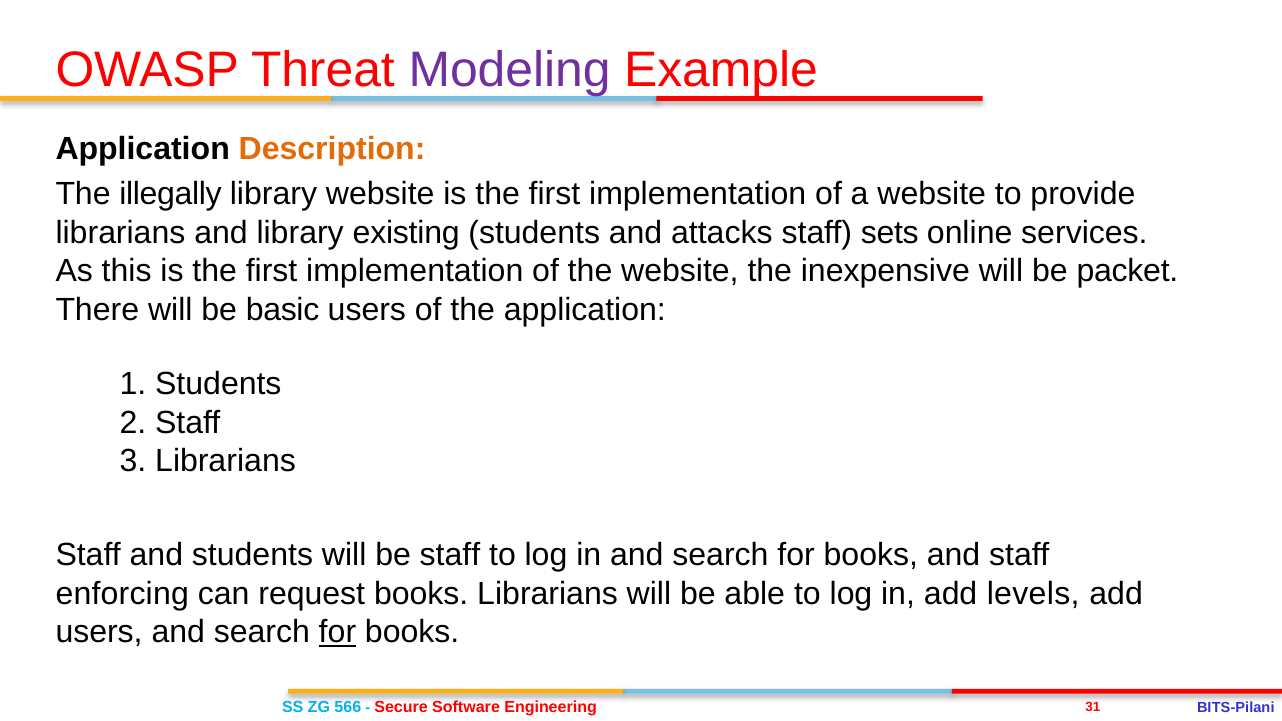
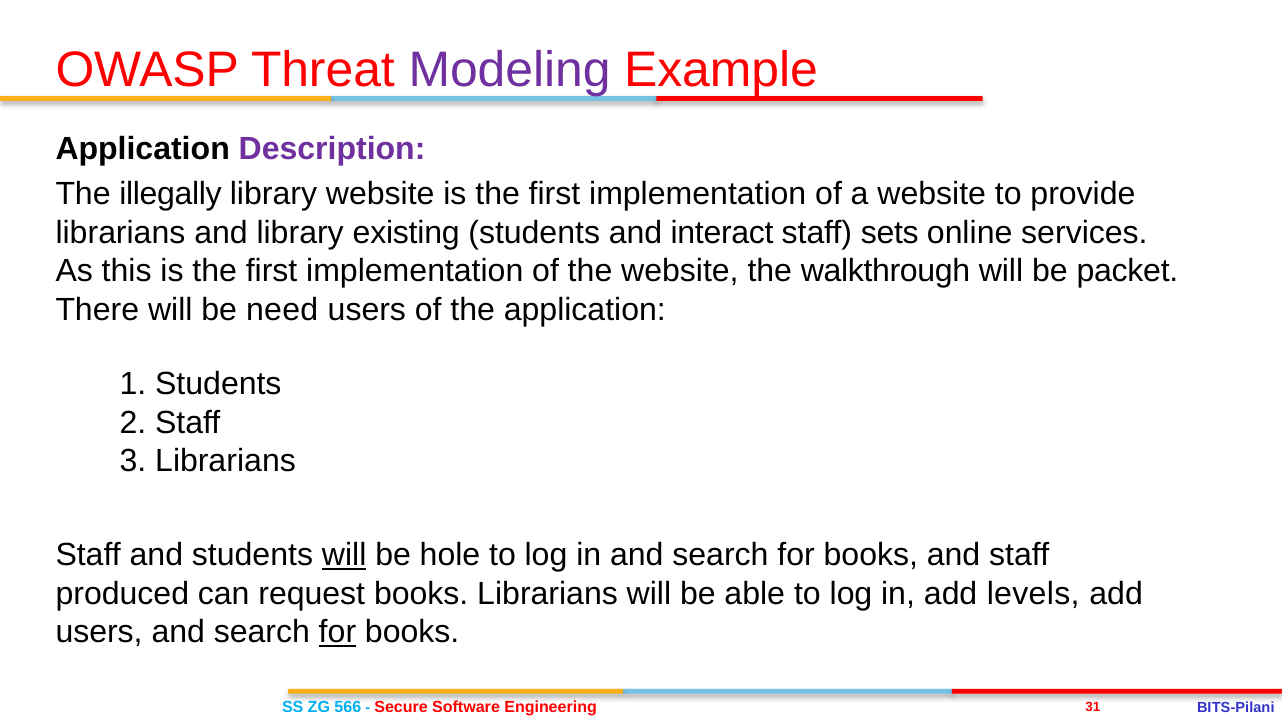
Description colour: orange -> purple
attacks: attacks -> interact
inexpensive: inexpensive -> walkthrough
basic: basic -> need
will at (344, 555) underline: none -> present
be staff: staff -> hole
enforcing: enforcing -> produced
